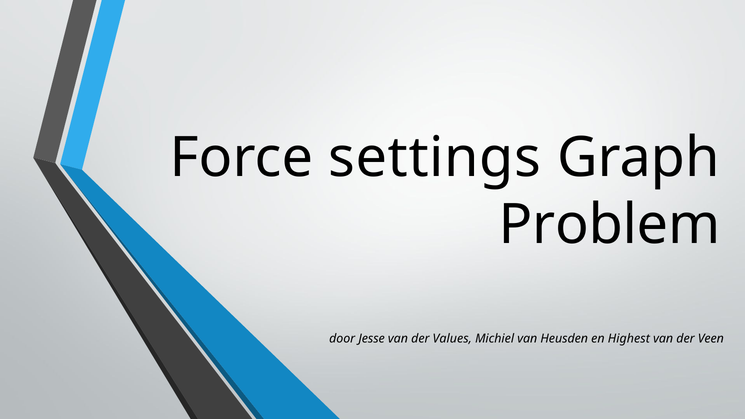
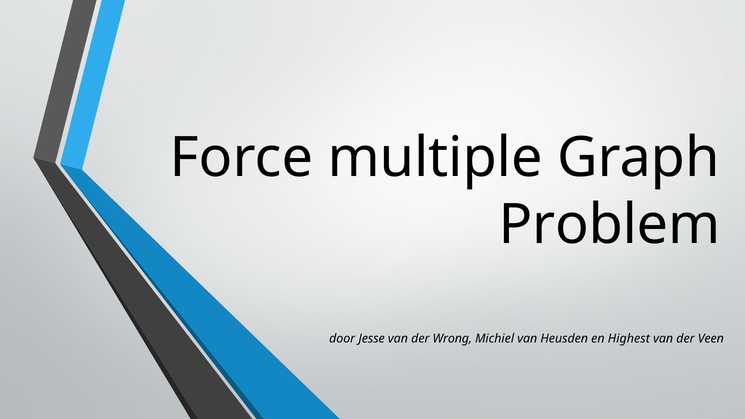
settings: settings -> multiple
Values: Values -> Wrong
